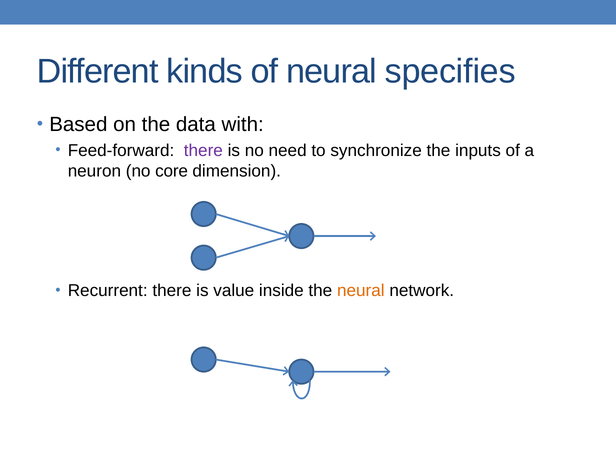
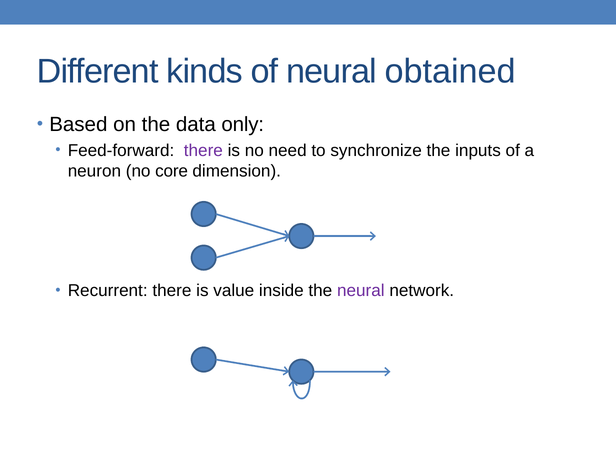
specifies: specifies -> obtained
with: with -> only
neural at (361, 291) colour: orange -> purple
